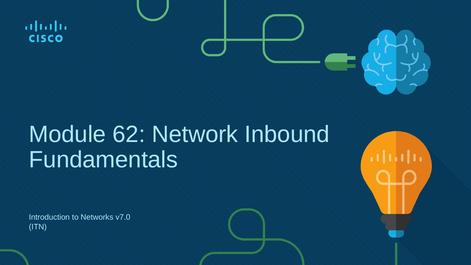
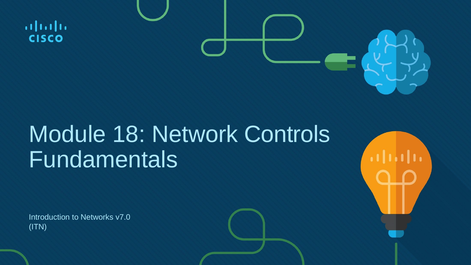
62: 62 -> 18
Inbound: Inbound -> Controls
